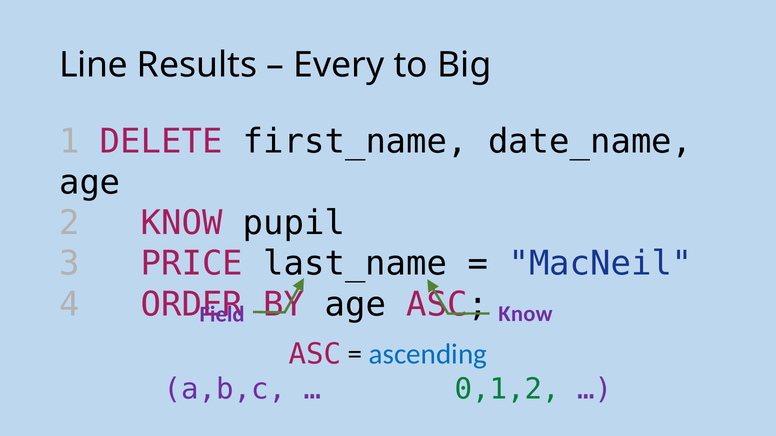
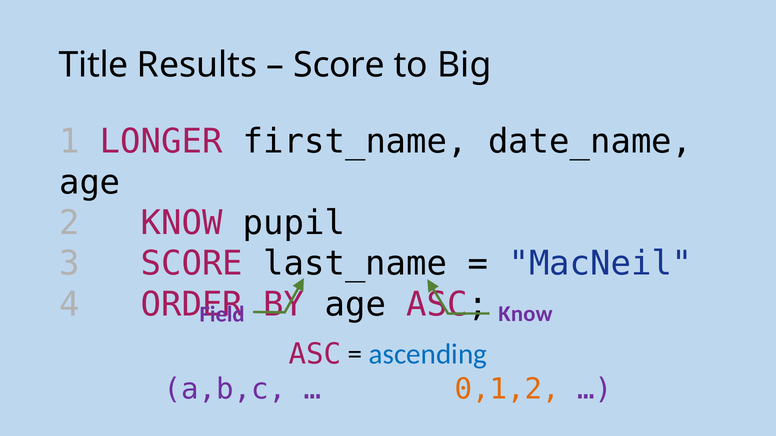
Line: Line -> Title
Every at (339, 65): Every -> Score
DELETE: DELETE -> LONGER
3 PRICE: PRICE -> SCORE
0,1,2 colour: green -> orange
